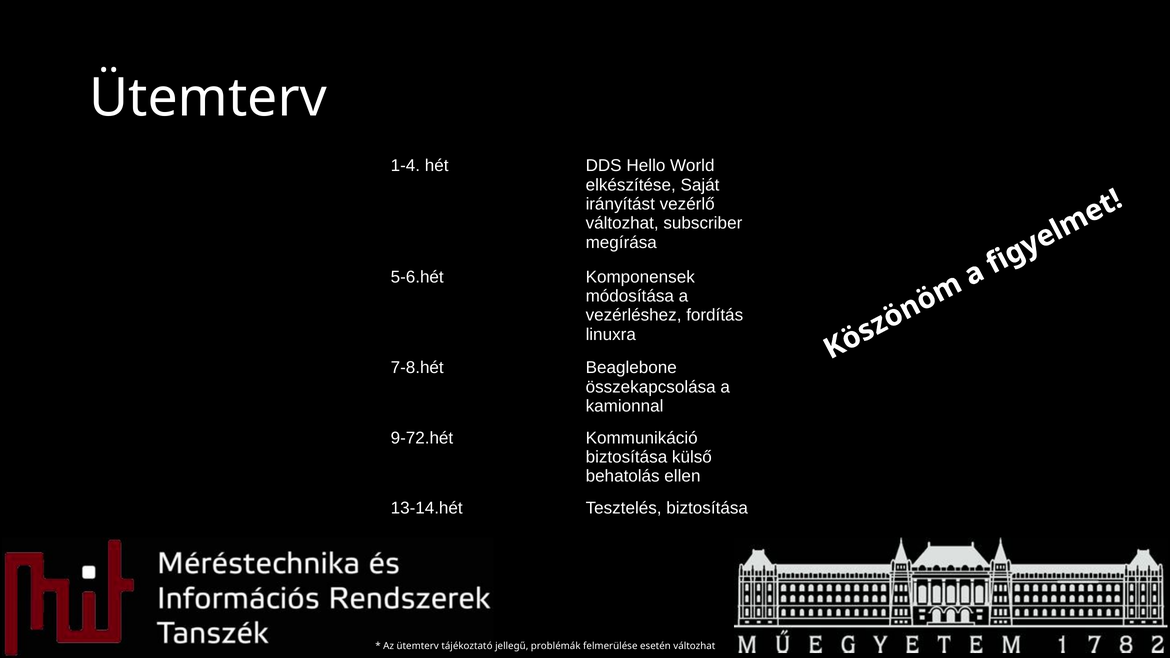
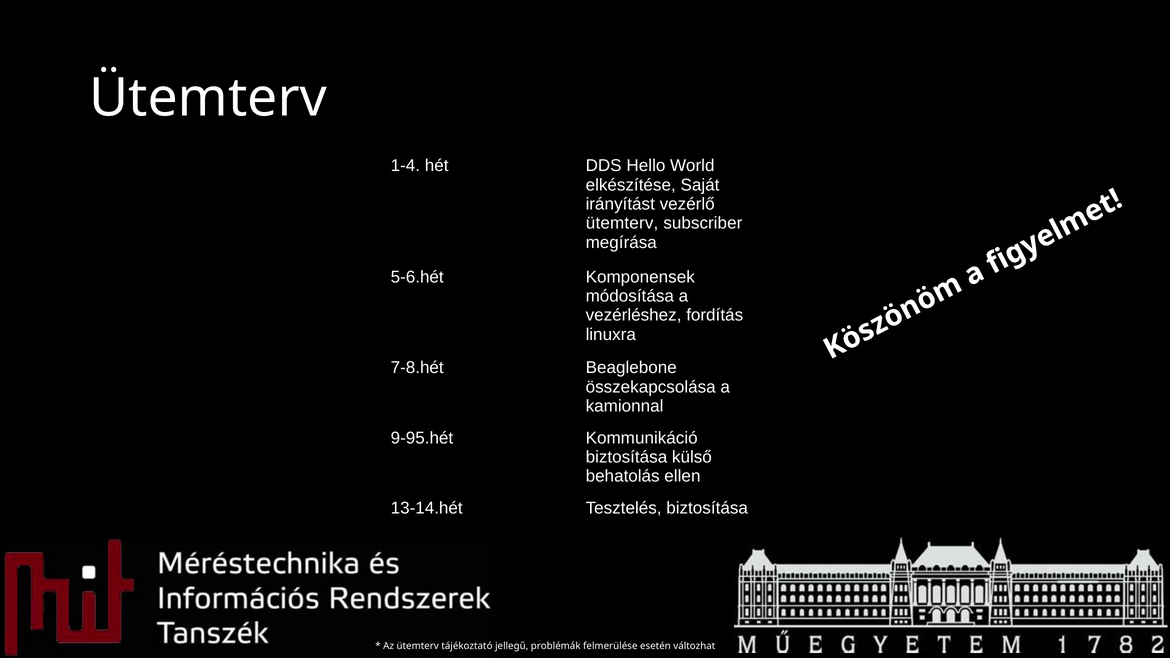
változhat at (622, 223): változhat -> ütemterv
9-72.hét: 9-72.hét -> 9-95.hét
